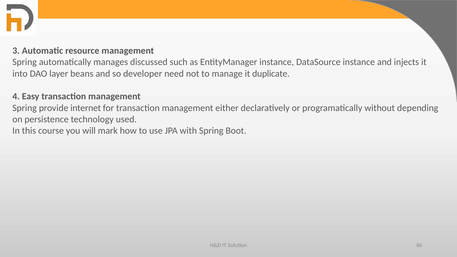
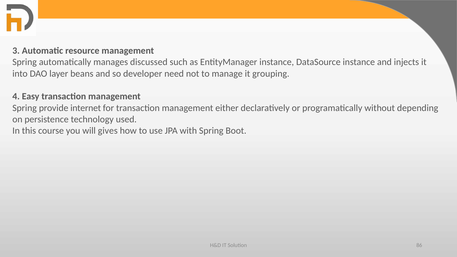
duplicate: duplicate -> grouping
mark: mark -> gives
